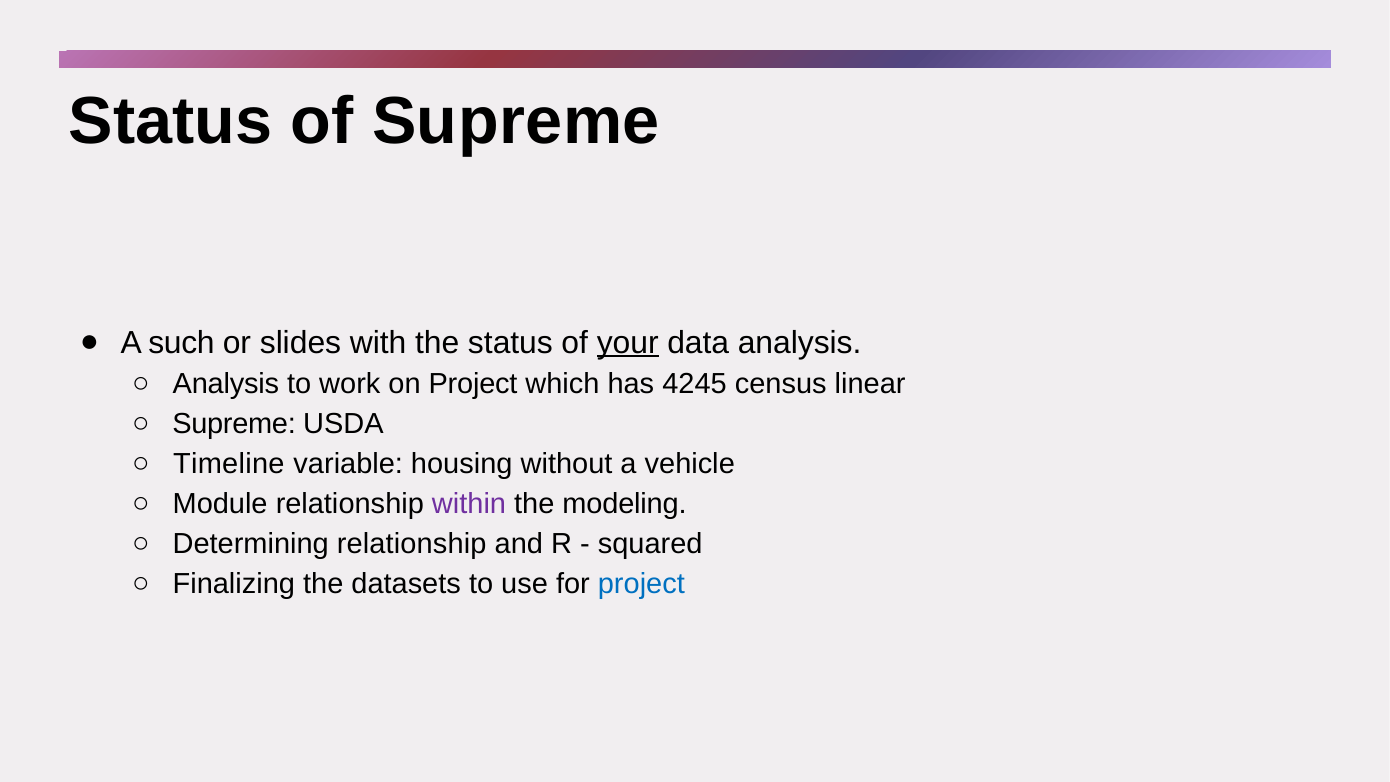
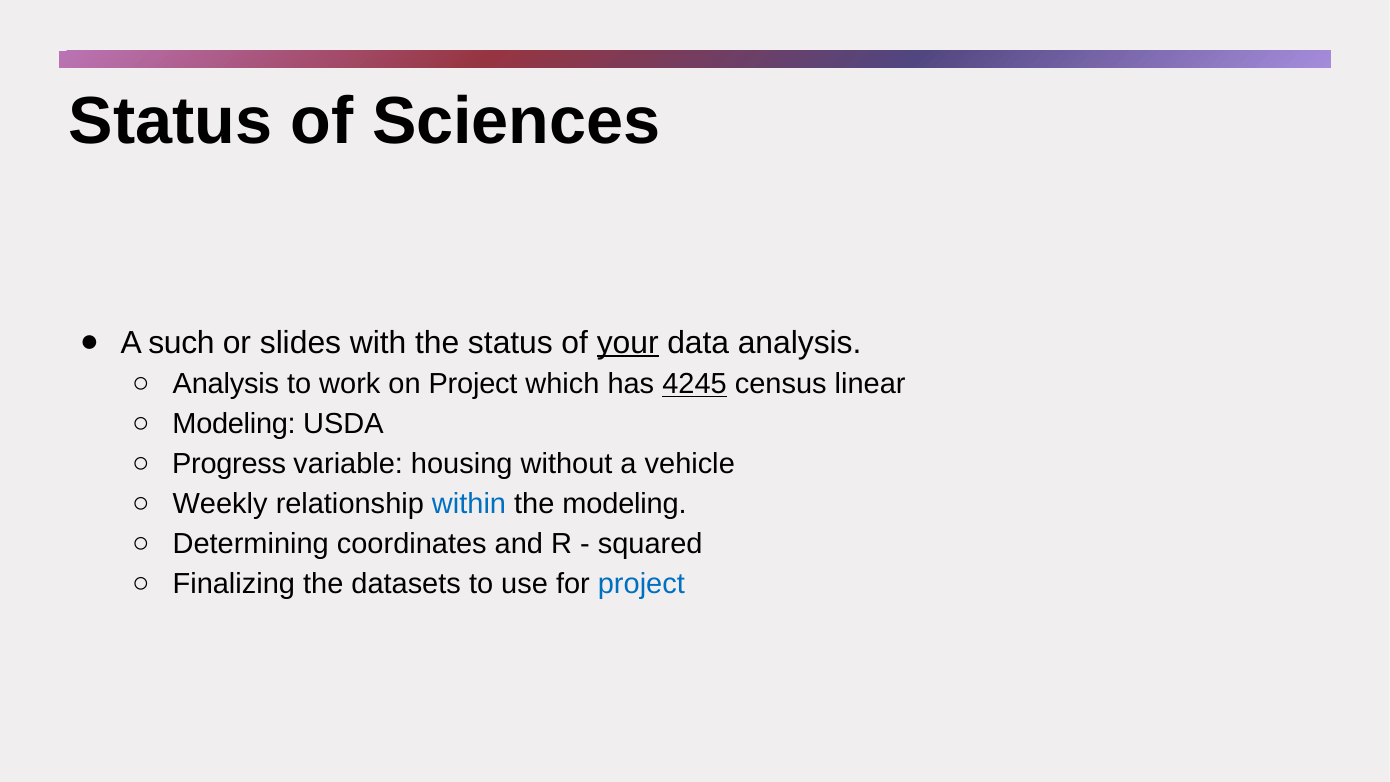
of Supreme: Supreme -> Sciences
4245 underline: none -> present
Supreme at (234, 424): Supreme -> Modeling
Timeline: Timeline -> Progress
Module: Module -> Weekly
within colour: purple -> blue
Determining relationship: relationship -> coordinates
